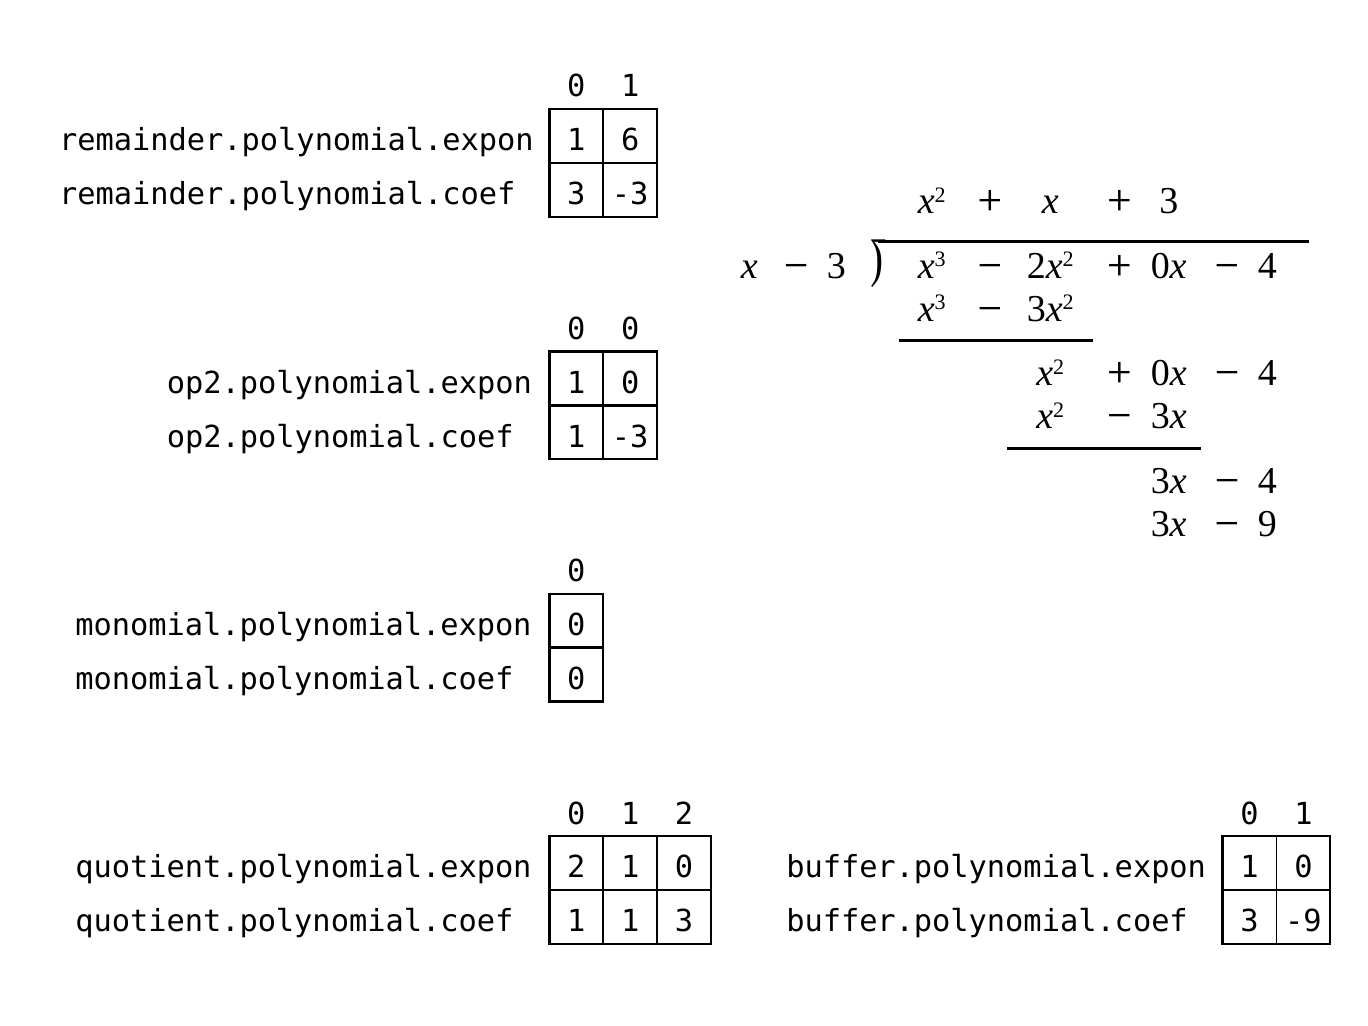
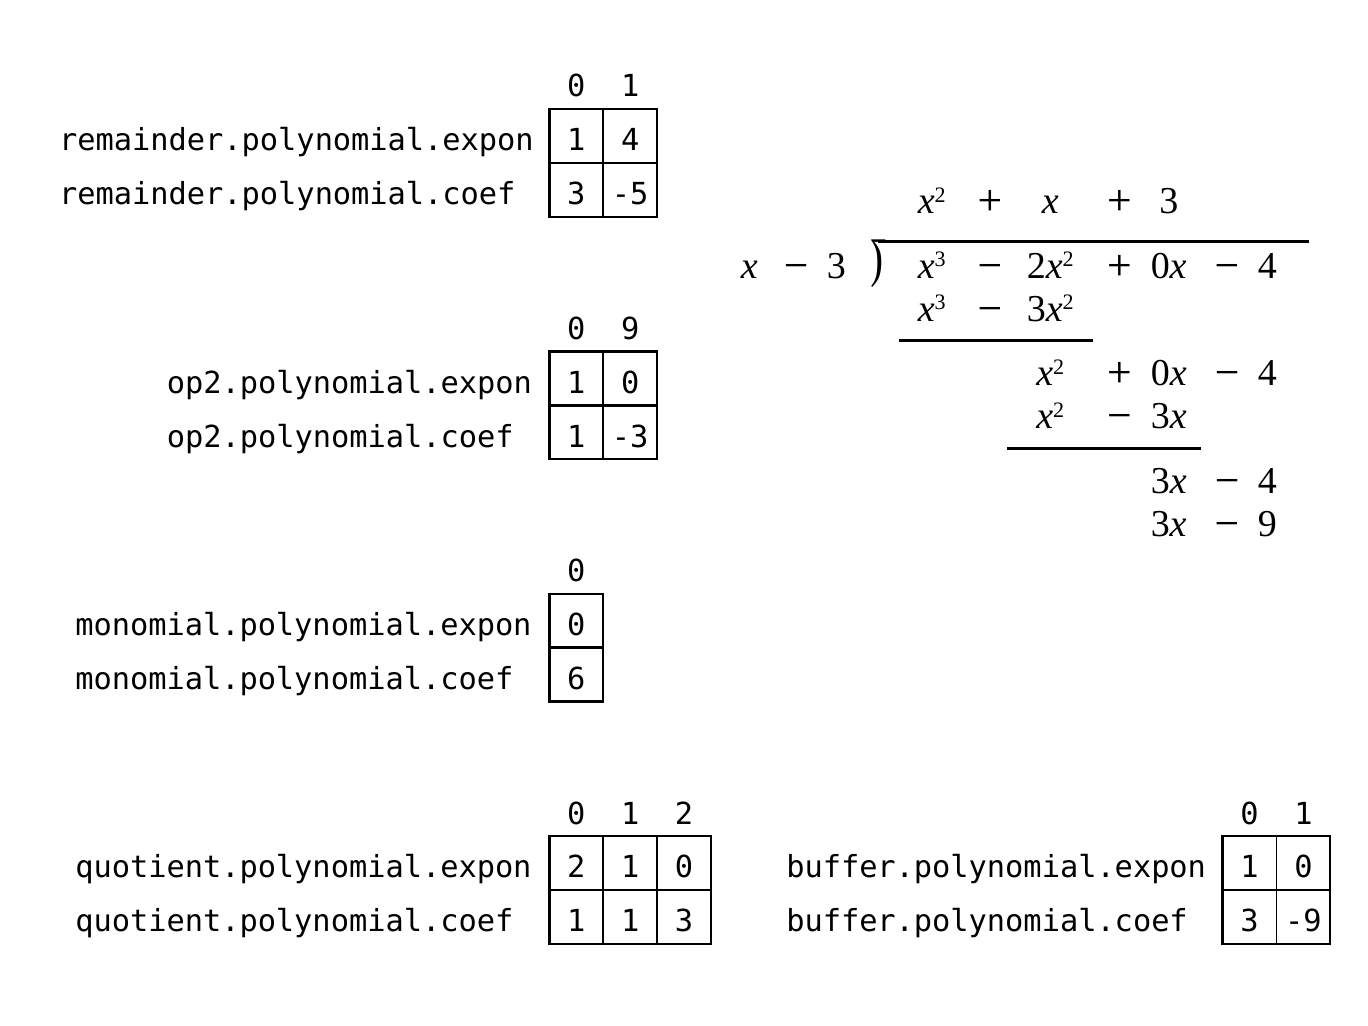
1 6: 6 -> 4
3 -3: -3 -> -5
0 at (630, 329): 0 -> 9
monomial.polynomial.coef 0: 0 -> 6
